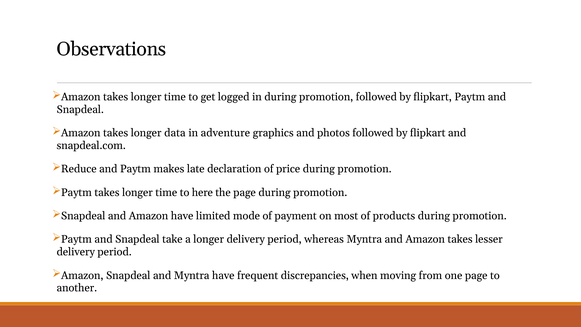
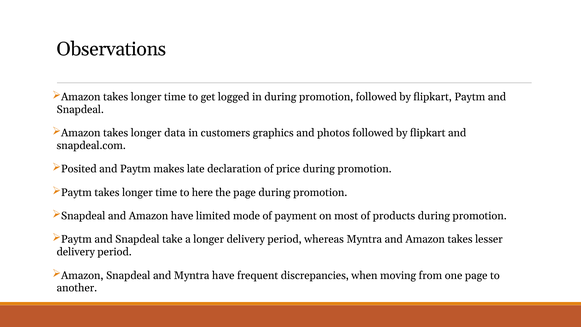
adventure: adventure -> customers
Reduce: Reduce -> Posited
